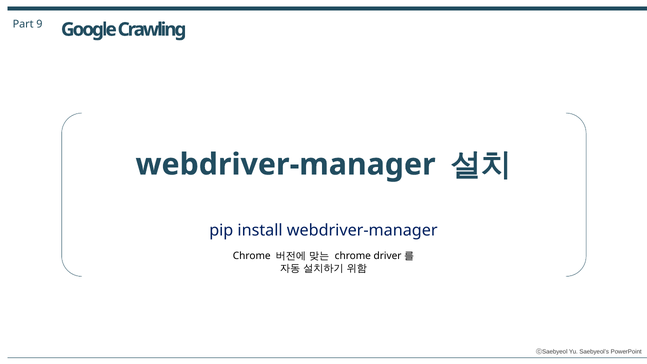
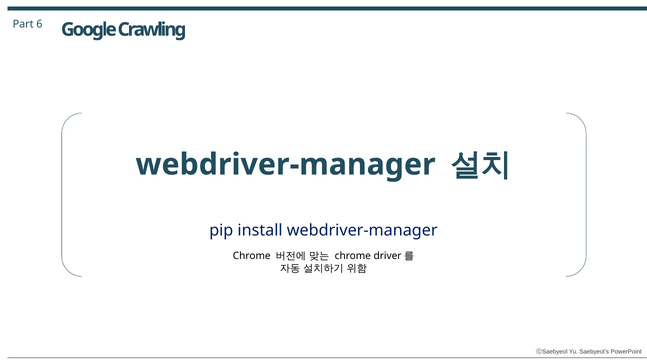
9: 9 -> 6
